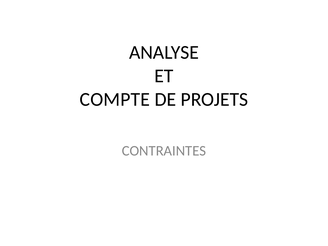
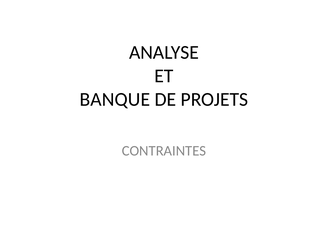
COMPTE: COMPTE -> BANQUE
